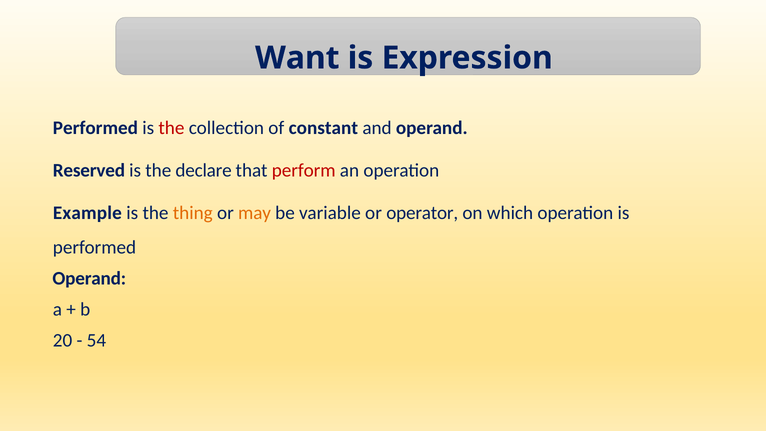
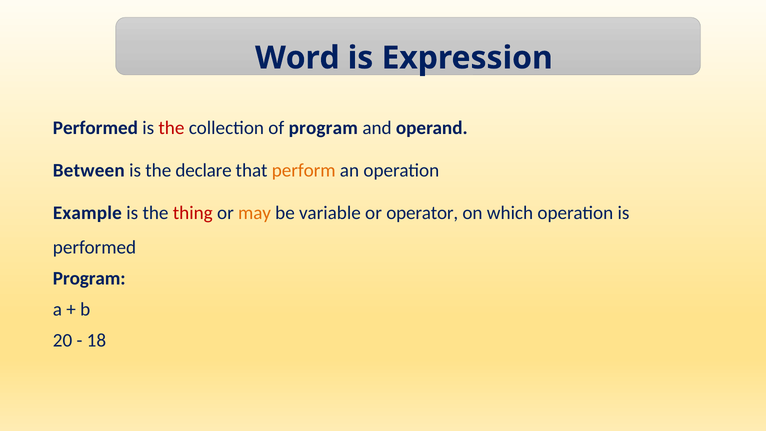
Want: Want -> Word
of constant: constant -> program
Reserved: Reserved -> Between
perform colour: red -> orange
thing colour: orange -> red
Operand at (89, 278): Operand -> Program
54: 54 -> 18
